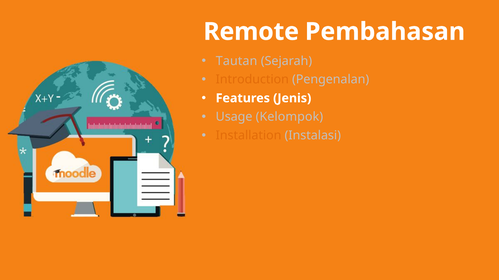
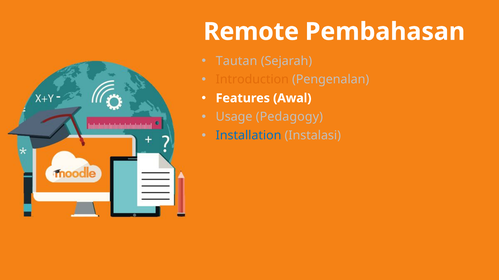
Jenis: Jenis -> Awal
Kelompok: Kelompok -> Pedagogy
Installation colour: orange -> blue
